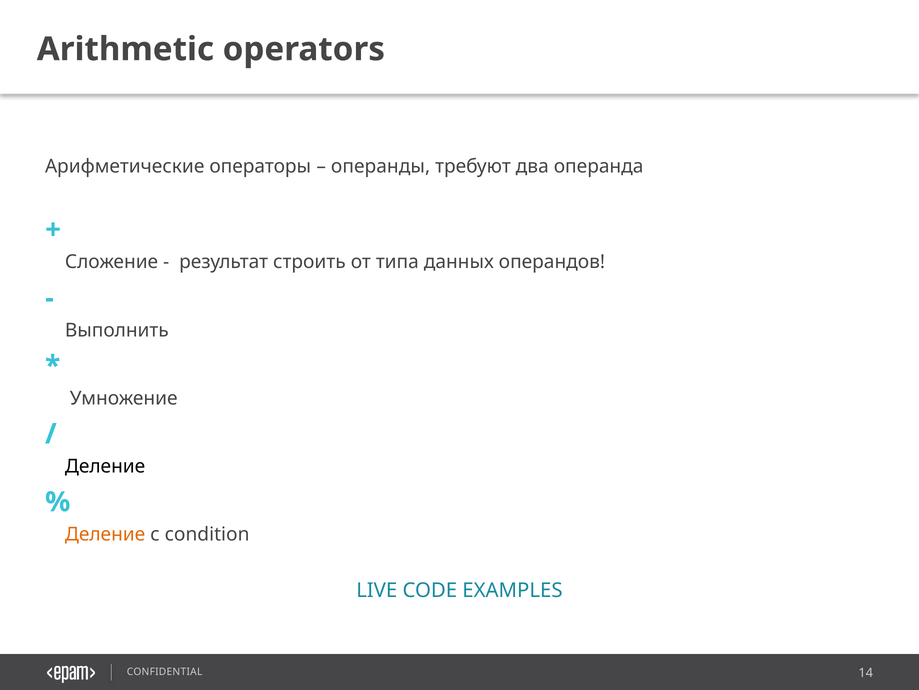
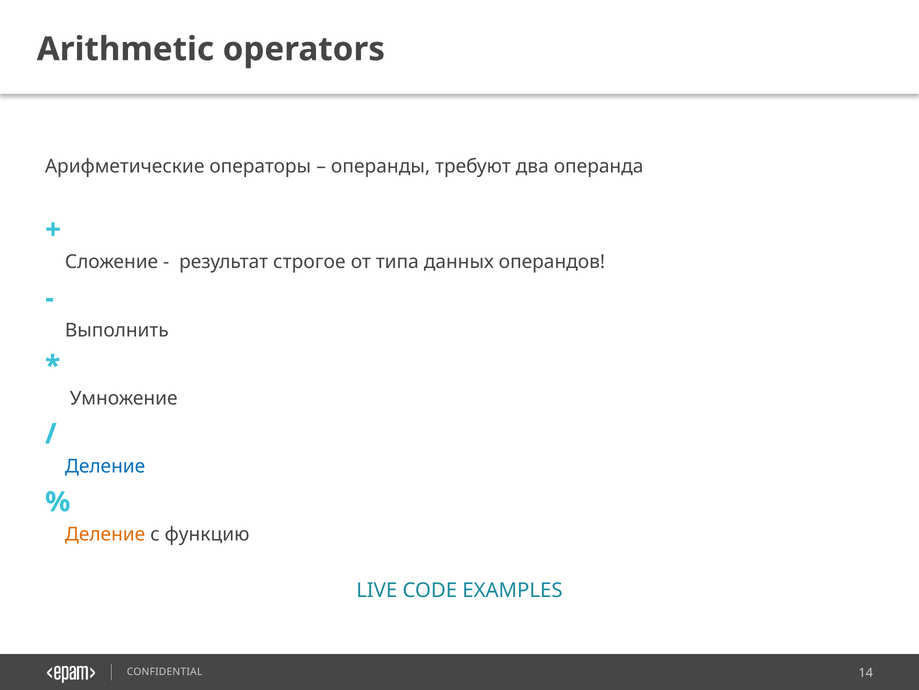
строить: строить -> строгое
Деление at (105, 466) colour: black -> blue
condition: condition -> функцию
